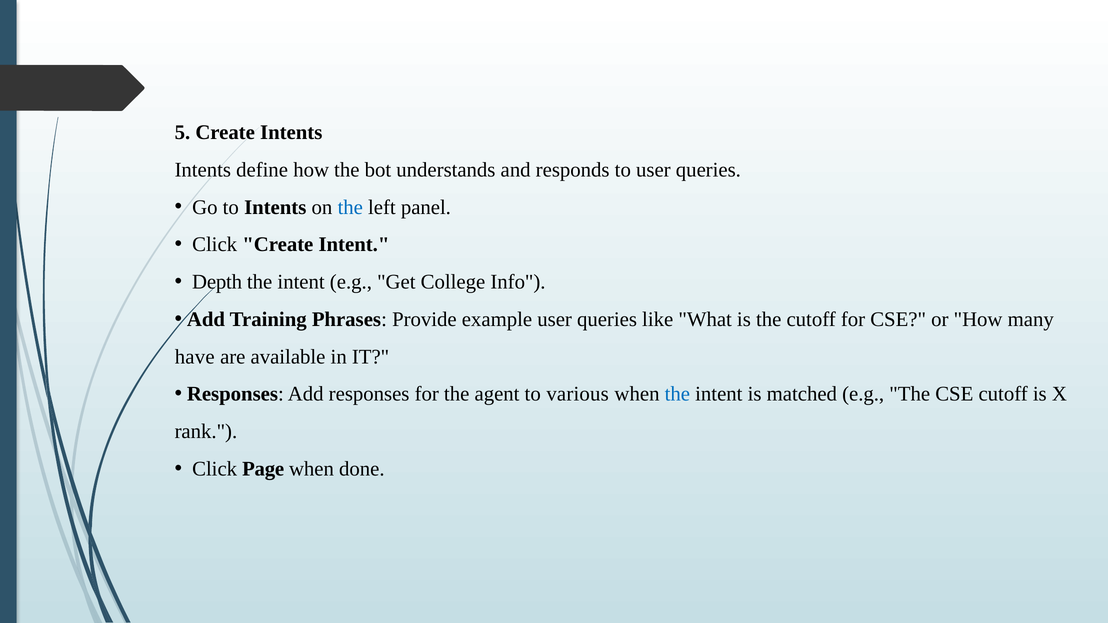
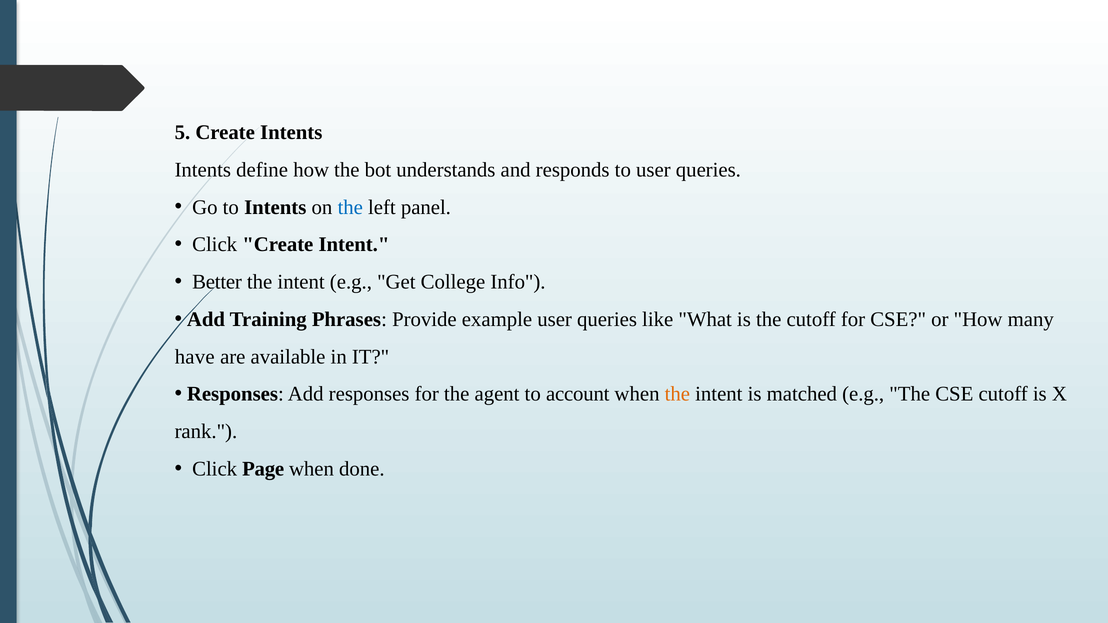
Depth: Depth -> Better
various: various -> account
the at (677, 394) colour: blue -> orange
